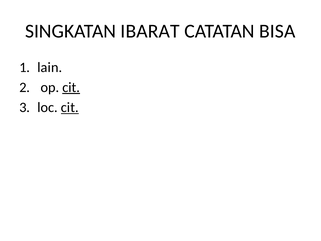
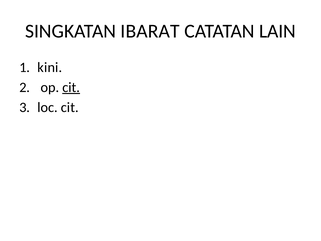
BISA: BISA -> LAIN
lain: lain -> kini
cit at (70, 107) underline: present -> none
